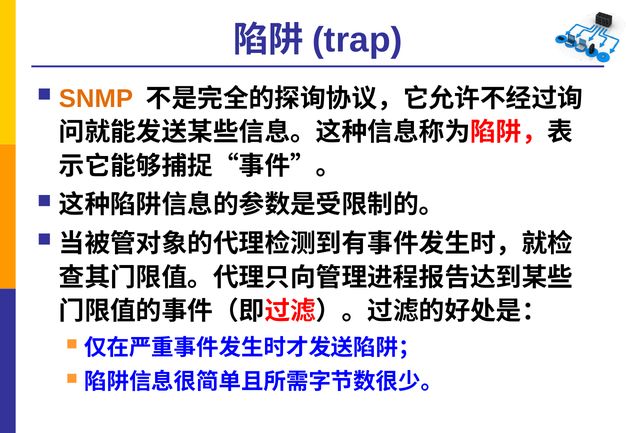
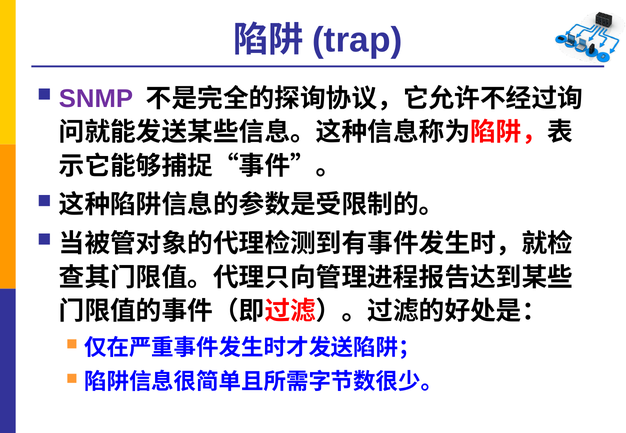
SNMP colour: orange -> purple
